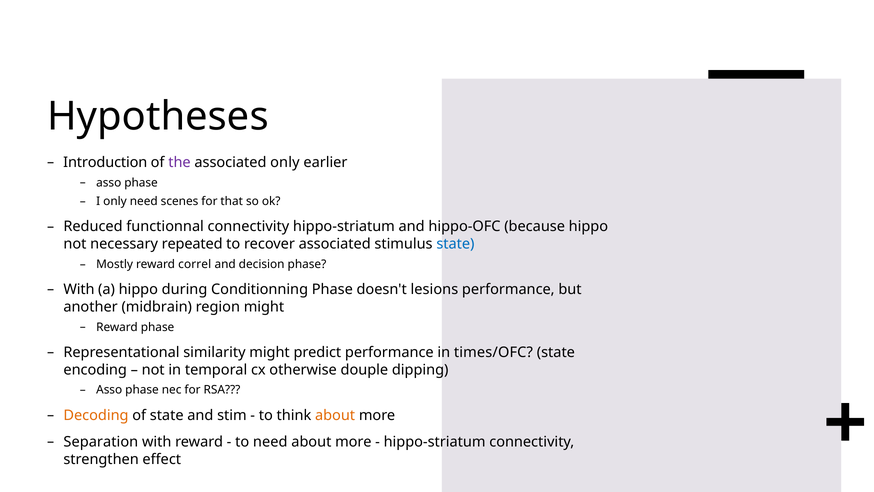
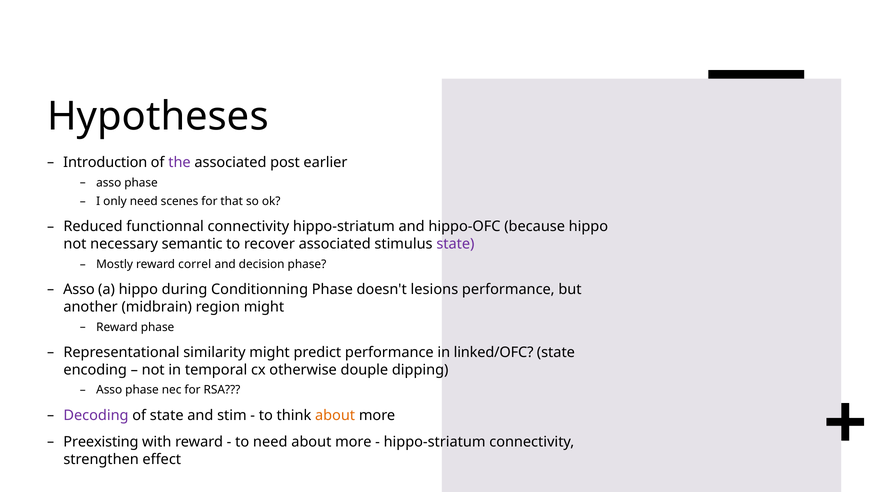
associated only: only -> post
repeated: repeated -> semantic
state at (455, 244) colour: blue -> purple
With at (79, 289): With -> Asso
times/OFC: times/OFC -> linked/OFC
Decoding colour: orange -> purple
Separation: Separation -> Preexisting
